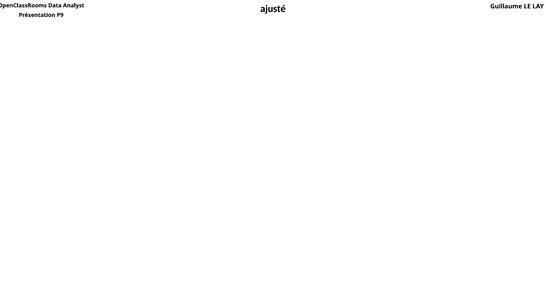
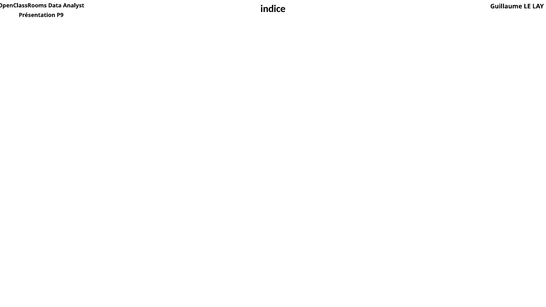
ajusté: ajusté -> indice
